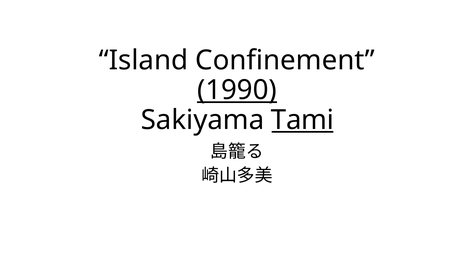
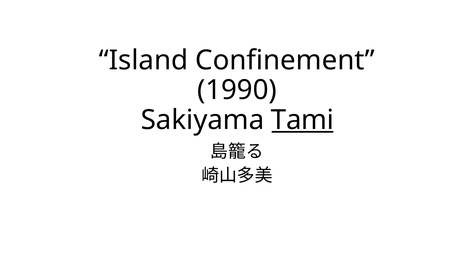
1990 underline: present -> none
